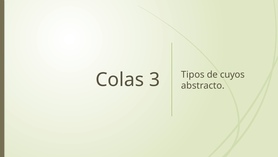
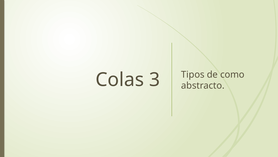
cuyos: cuyos -> como
